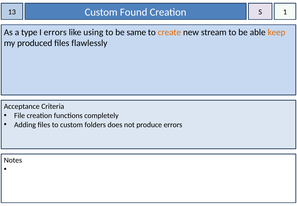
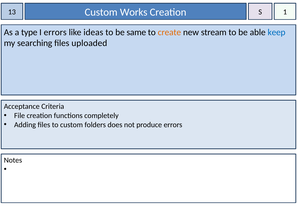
Found: Found -> Works
using: using -> ideas
keep colour: orange -> blue
produced: produced -> searching
flawlessly: flawlessly -> uploaded
